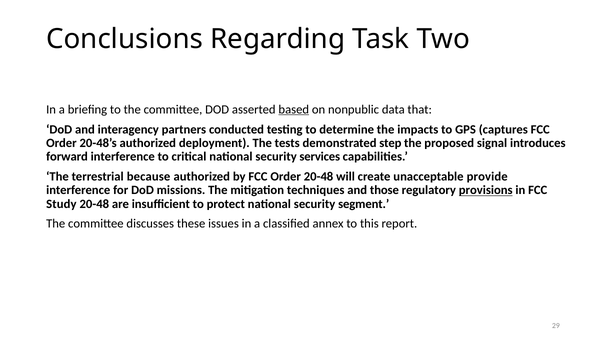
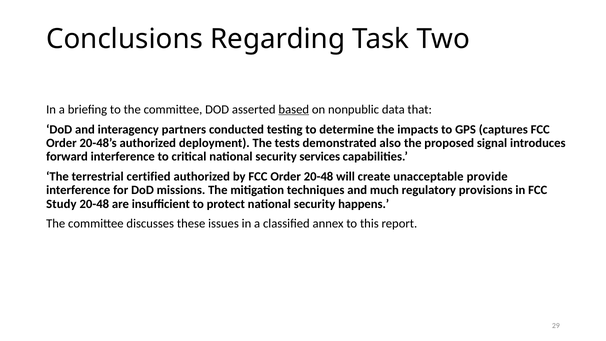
step: step -> also
because: because -> certified
those: those -> much
provisions underline: present -> none
segment: segment -> happens
